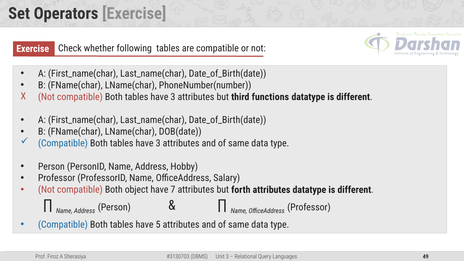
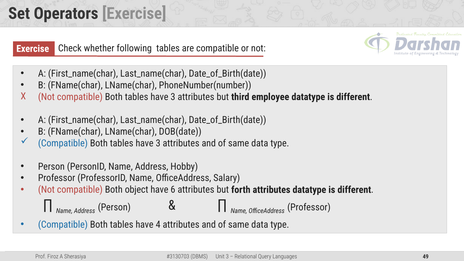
functions: functions -> employee
7: 7 -> 6
5: 5 -> 4
